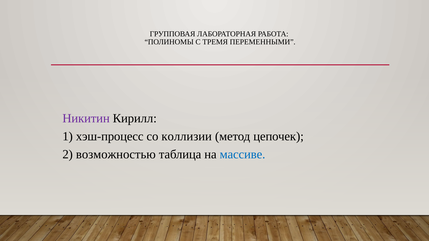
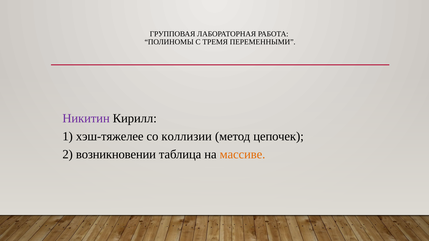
хэш-процесс: хэш-процесс -> хэш-тяжелее
возможностью: возможностью -> возникновении
массиве colour: blue -> orange
